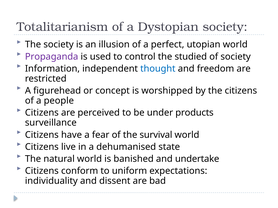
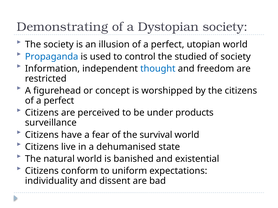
Totalitarianism: Totalitarianism -> Demonstrating
Propaganda colour: purple -> blue
people at (59, 101): people -> perfect
undertake: undertake -> existential
